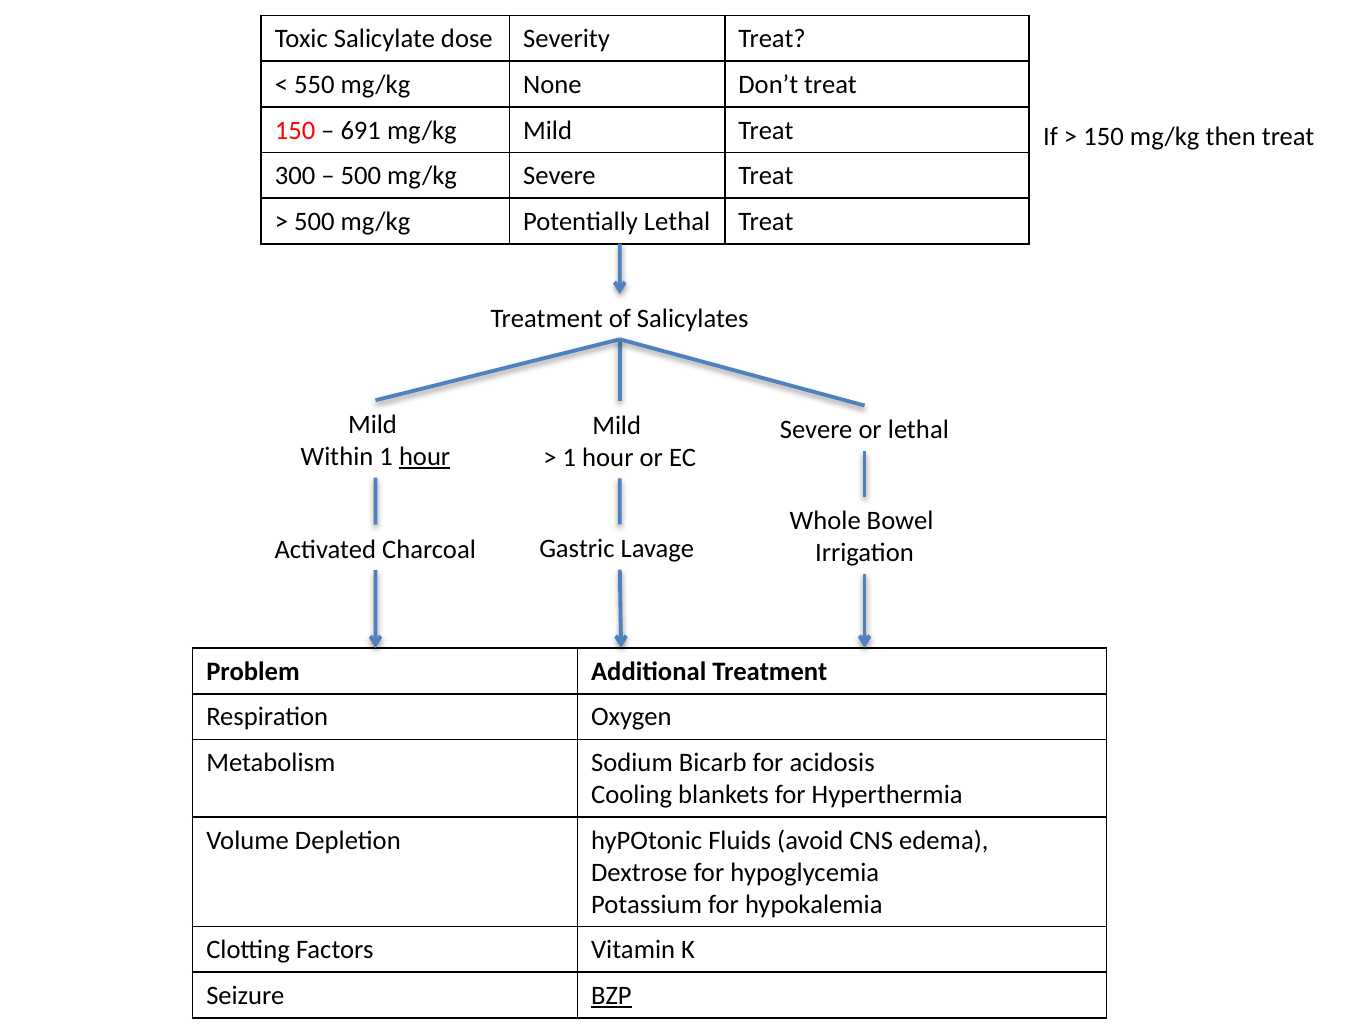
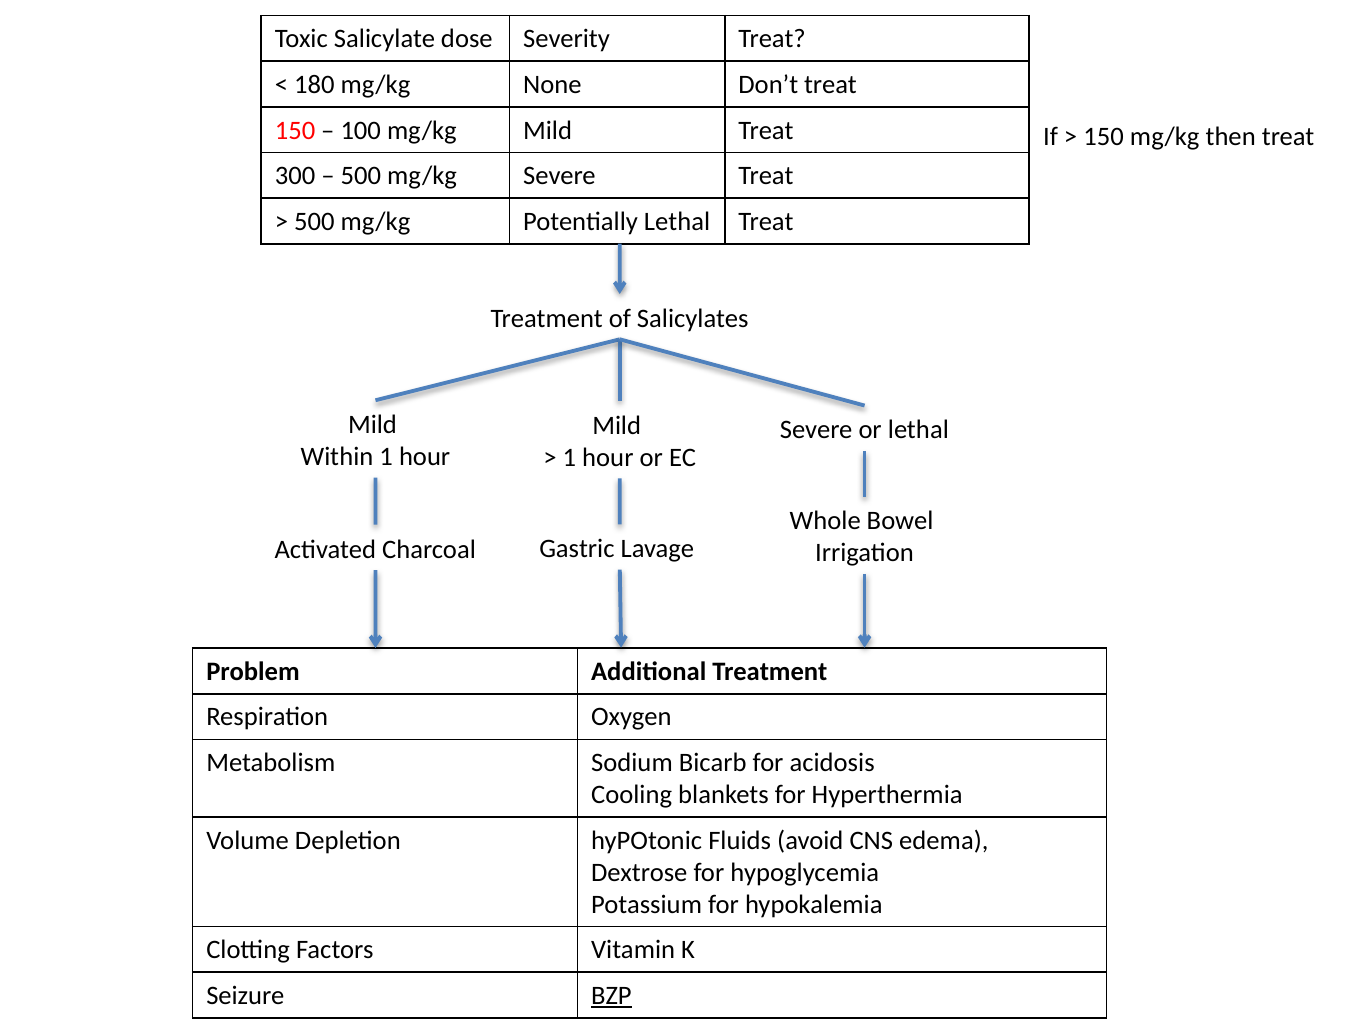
550: 550 -> 180
691: 691 -> 100
hour at (425, 457) underline: present -> none
